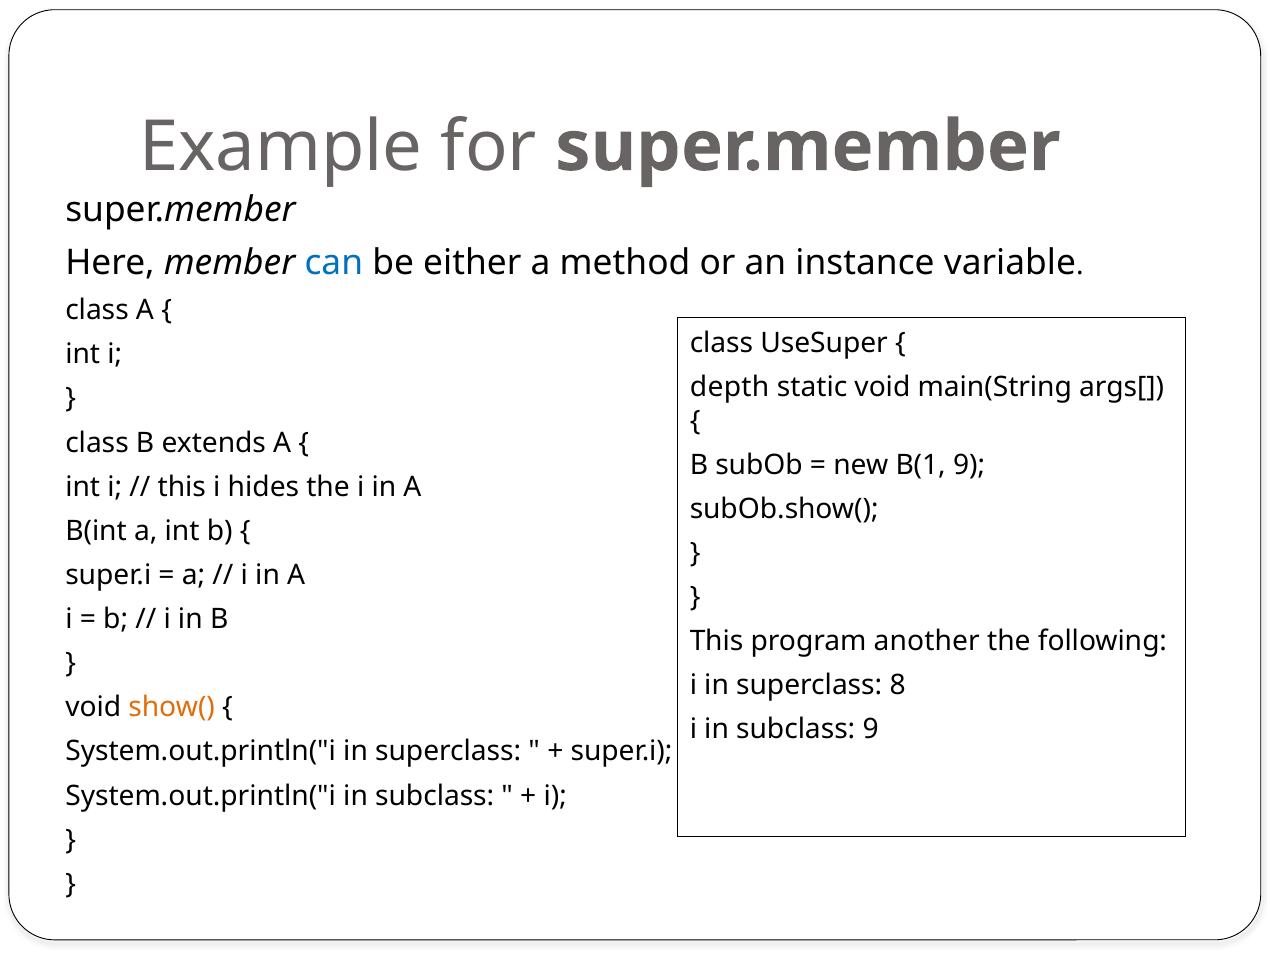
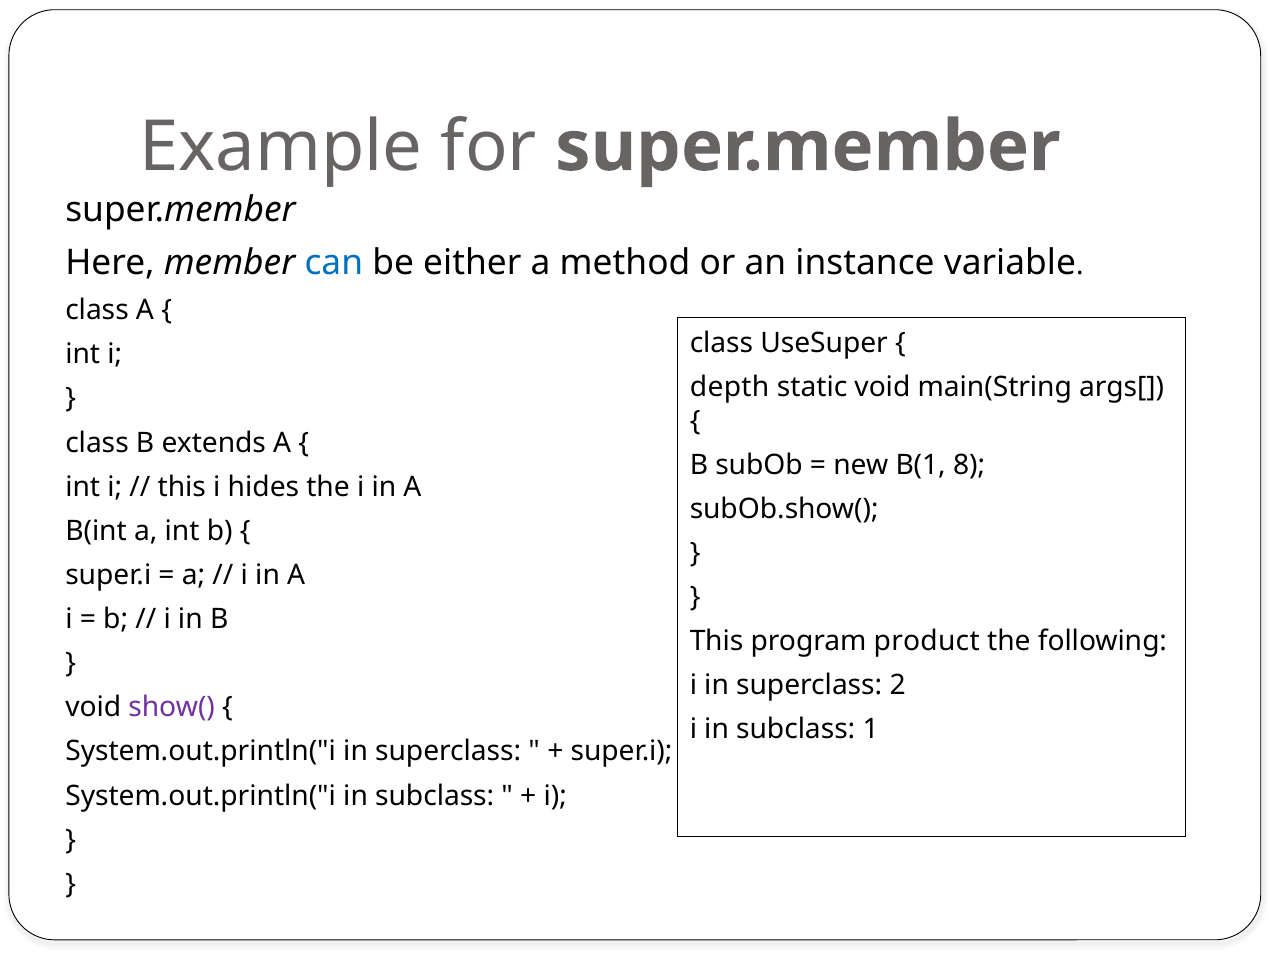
B(1 9: 9 -> 8
another: another -> product
8: 8 -> 2
show( colour: orange -> purple
subclass 9: 9 -> 1
